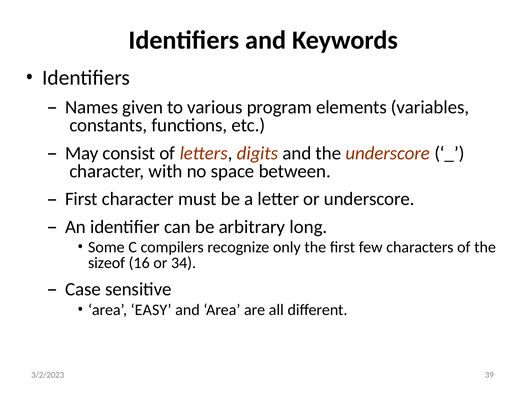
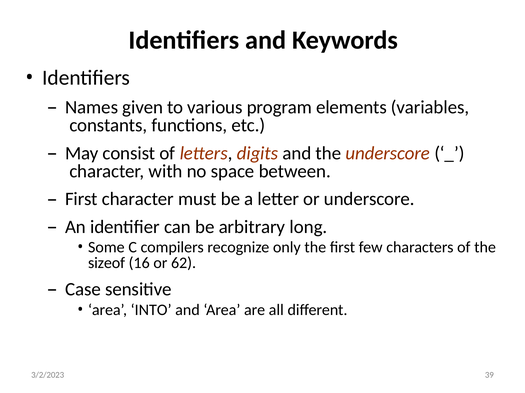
34: 34 -> 62
EASY: EASY -> INTO
